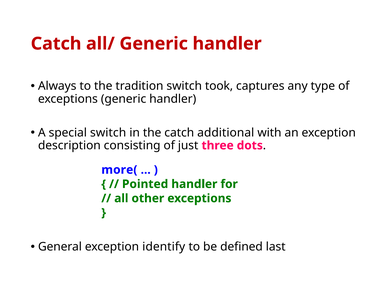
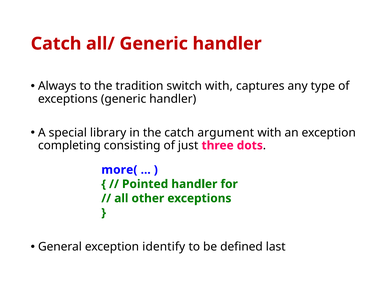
switch took: took -> with
special switch: switch -> library
additional: additional -> argument
description: description -> completing
